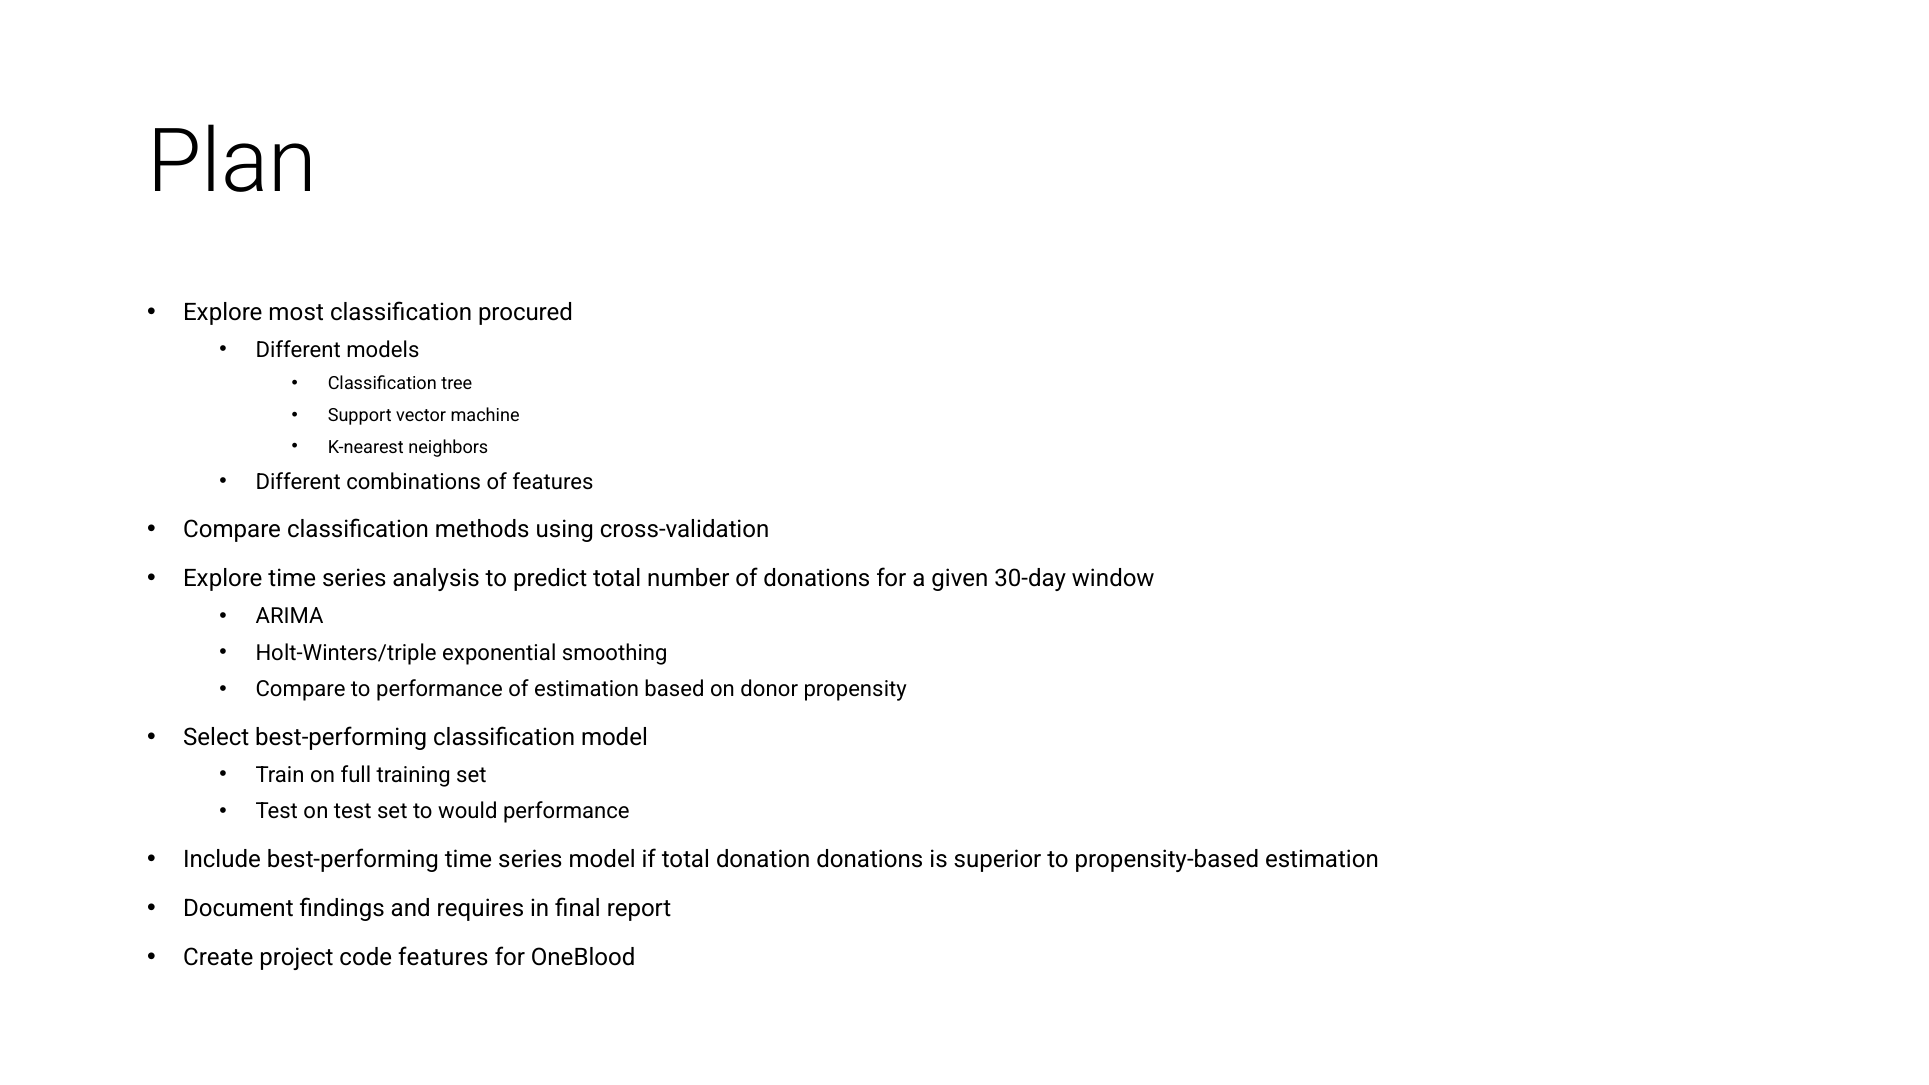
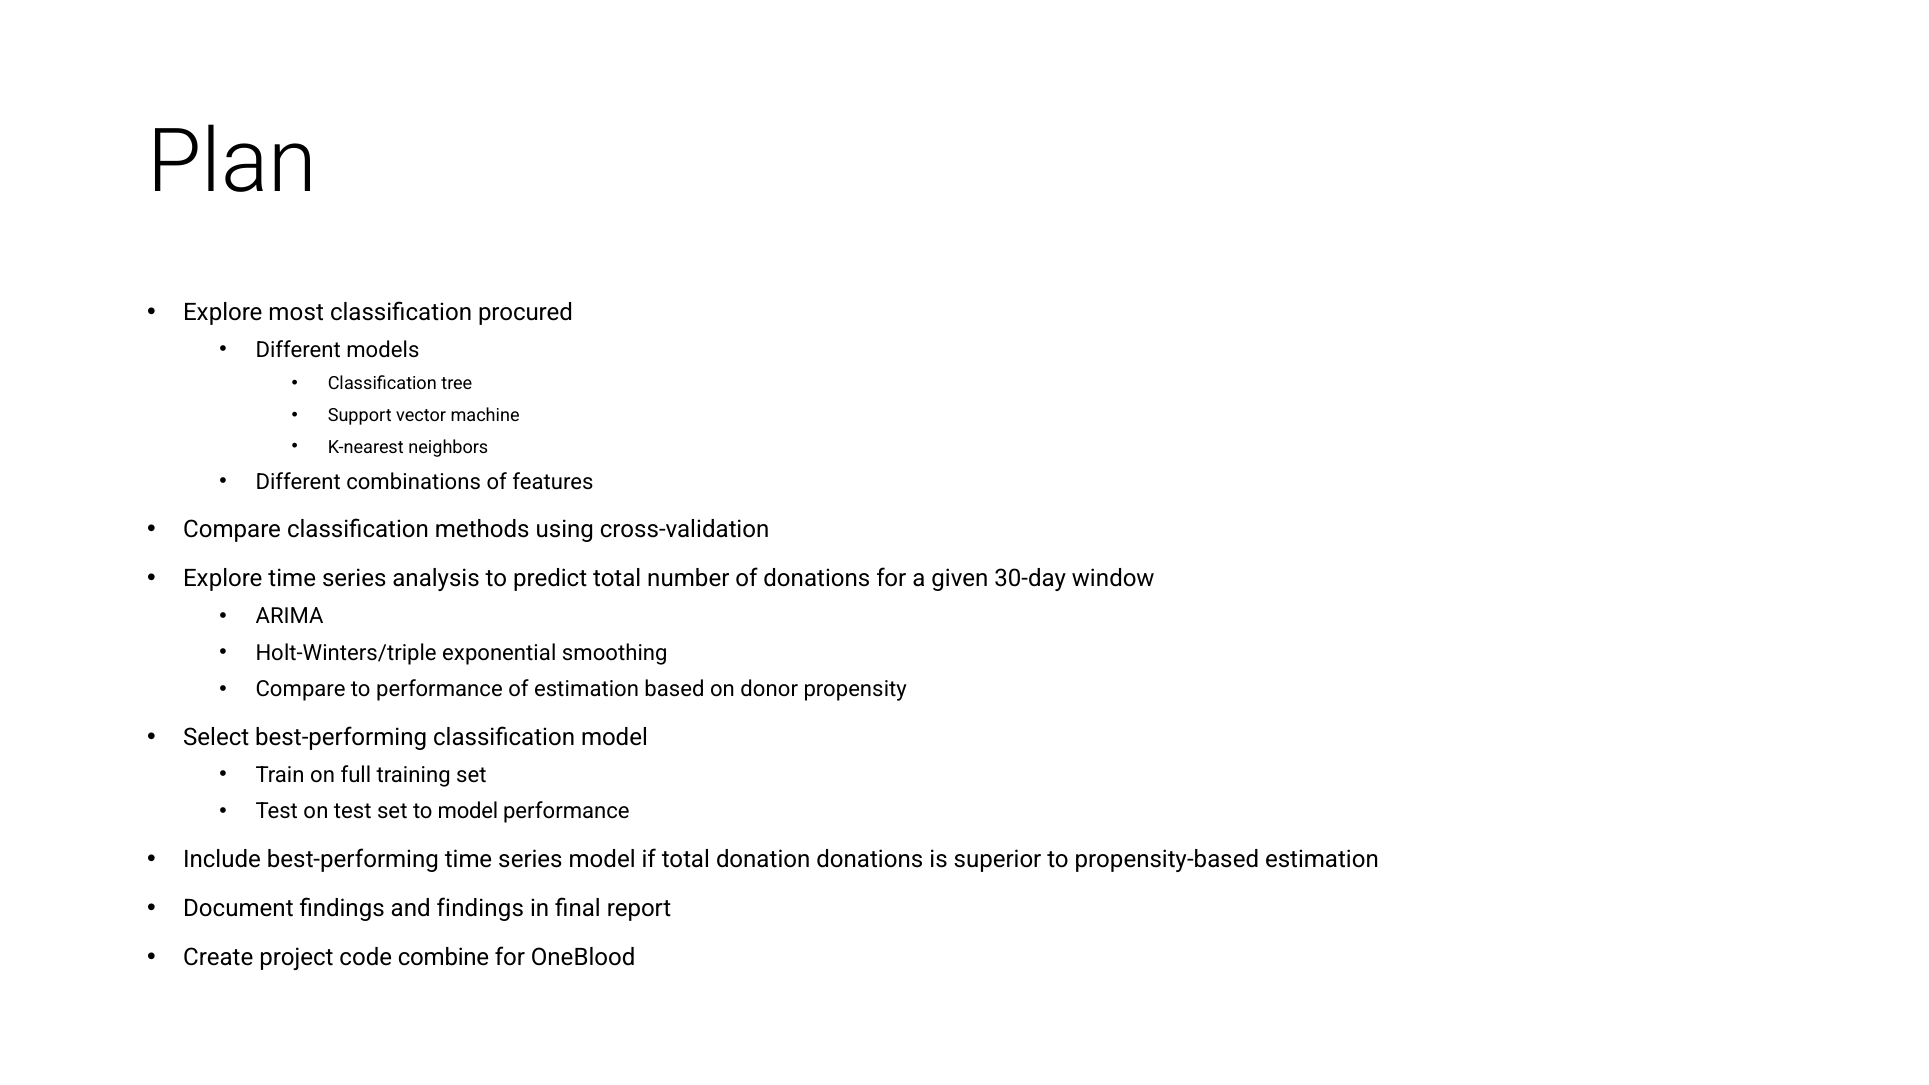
to would: would -> model
and requires: requires -> findings
code features: features -> combine
